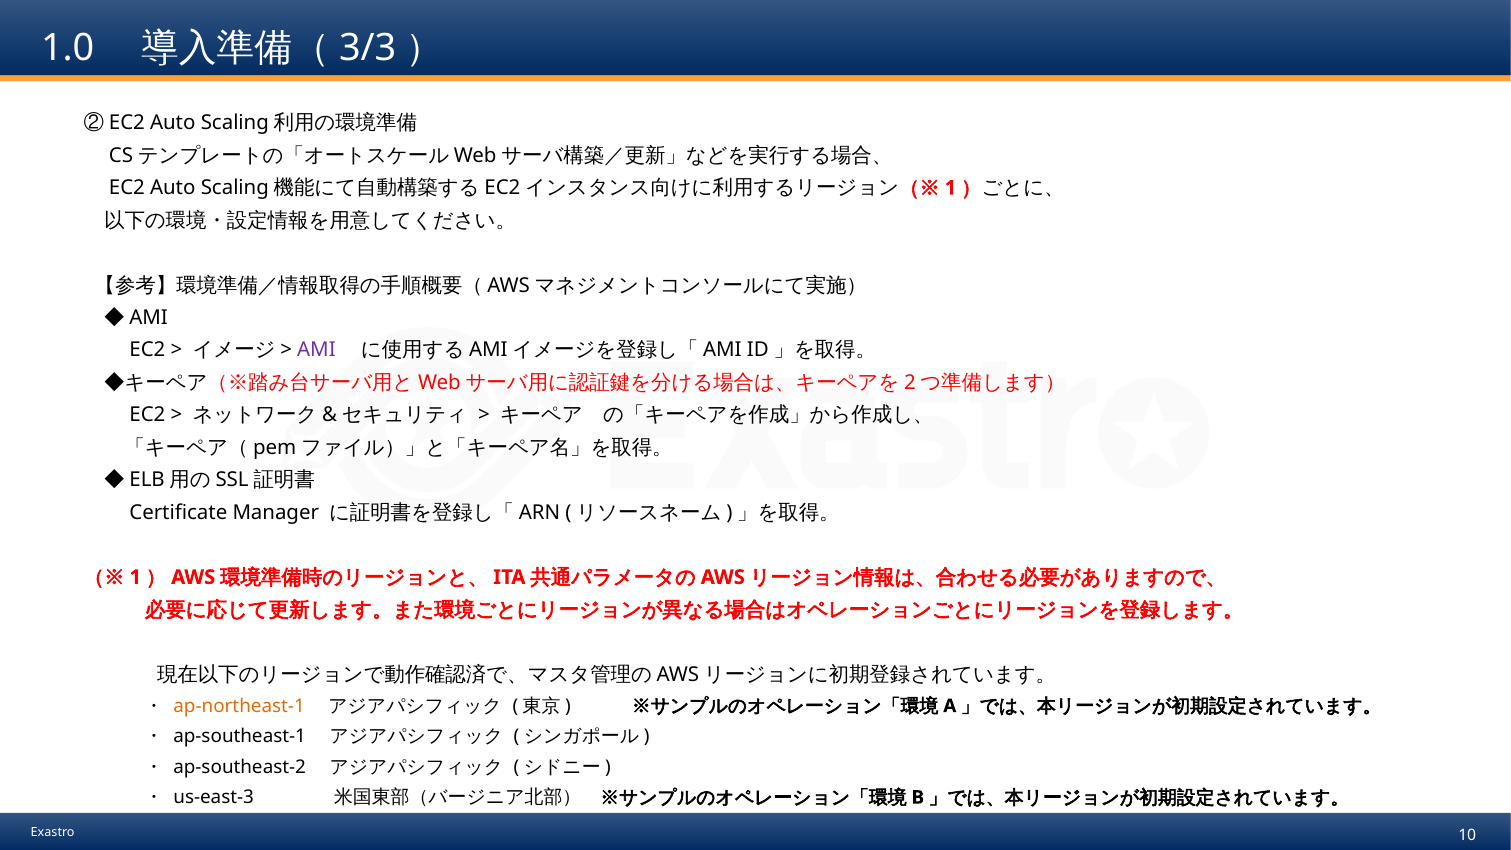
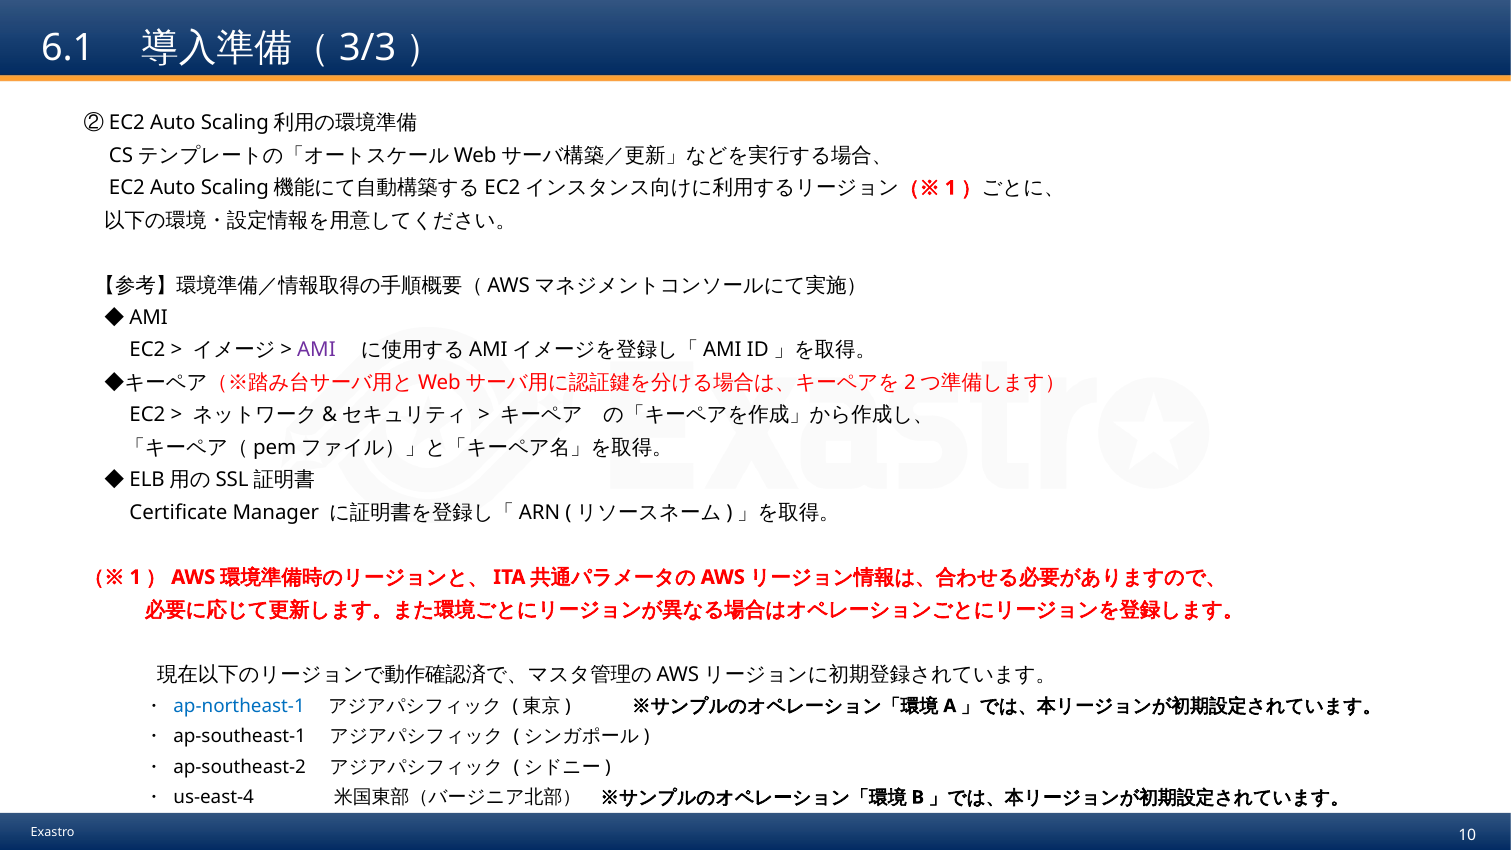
1.0: 1.0 -> 6.1
ap-northeast-1 colour: orange -> blue
us-east-3: us-east-3 -> us-east-4
